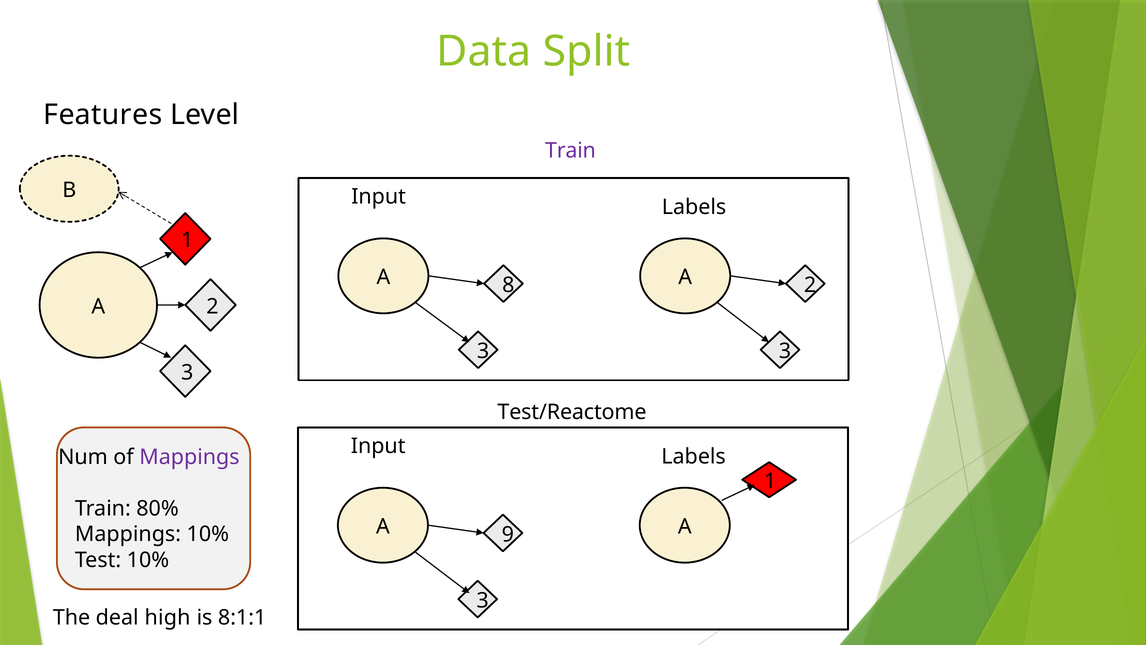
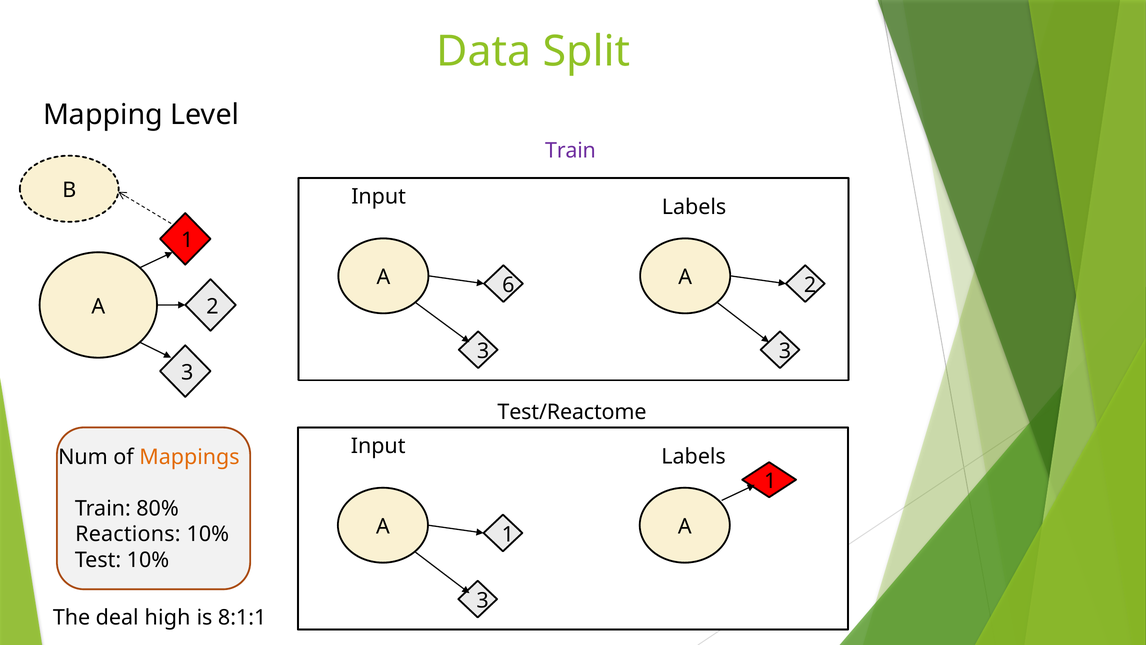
Features: Features -> Mapping
8: 8 -> 6
Mappings at (189, 457) colour: purple -> orange
9 at (508, 534): 9 -> 1
Mappings at (128, 534): Mappings -> Reactions
